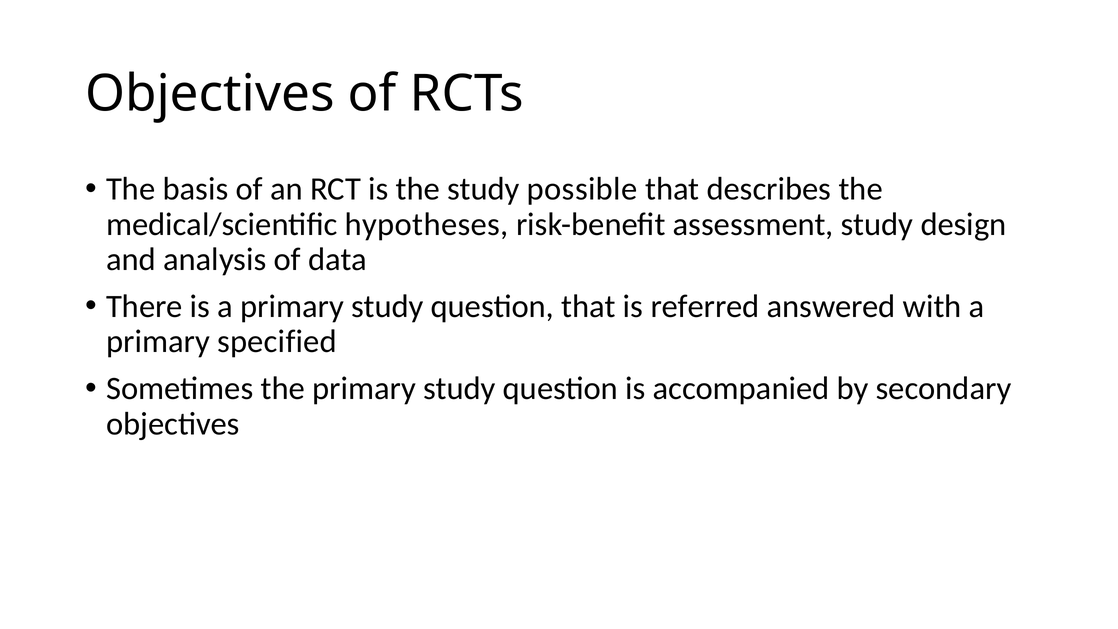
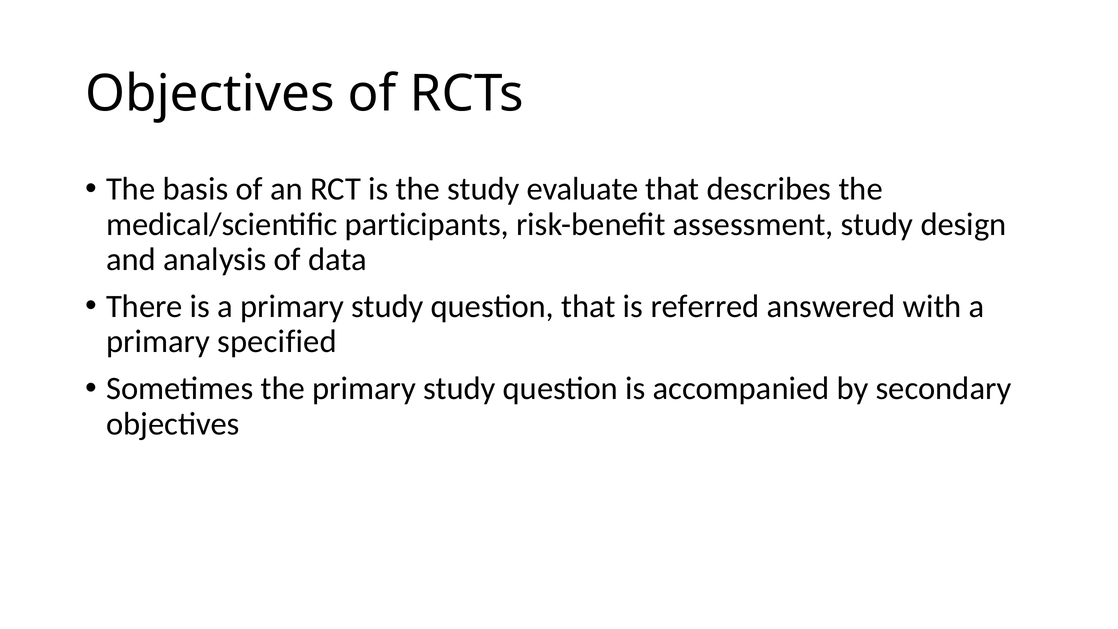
possible: possible -> evaluate
hypotheses: hypotheses -> participants
